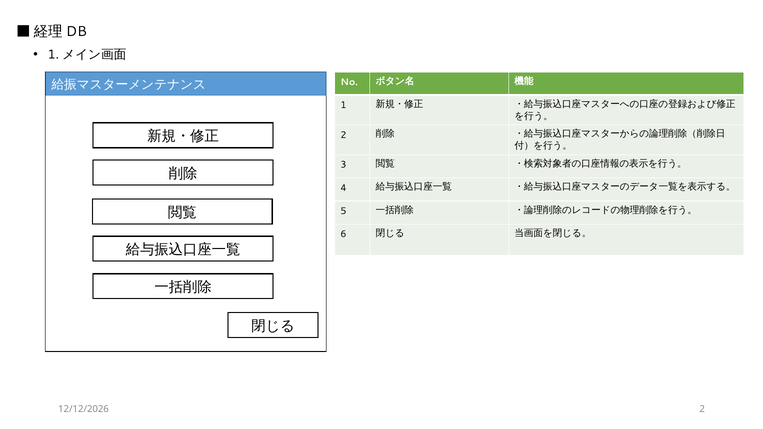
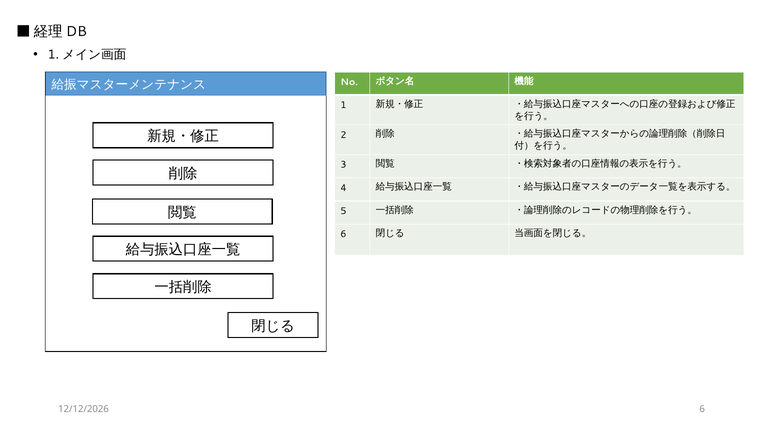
2 at (702, 409): 2 -> 6
